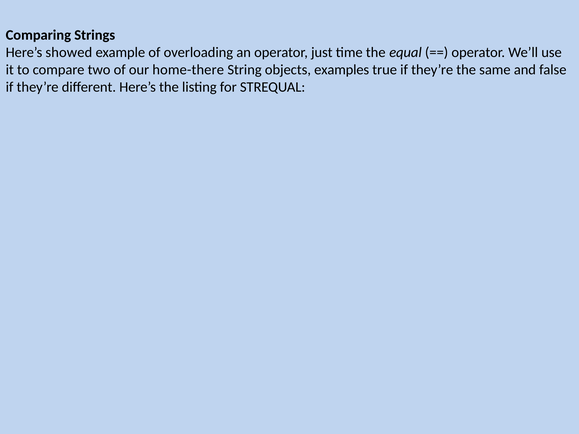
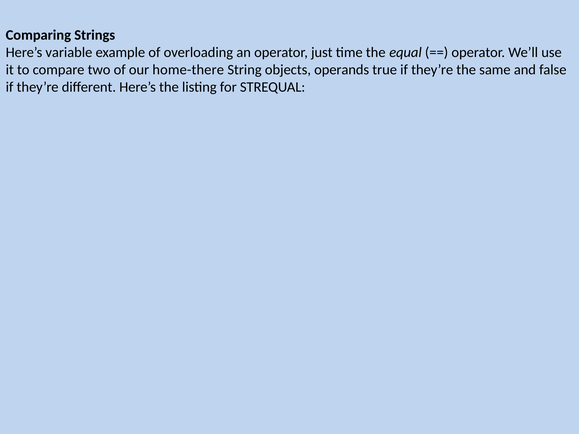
showed: showed -> variable
examples: examples -> operands
